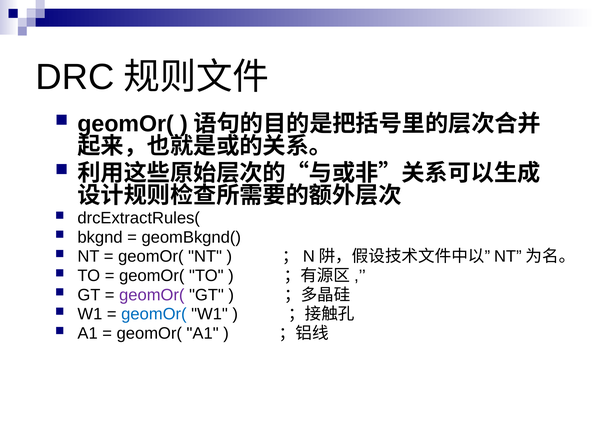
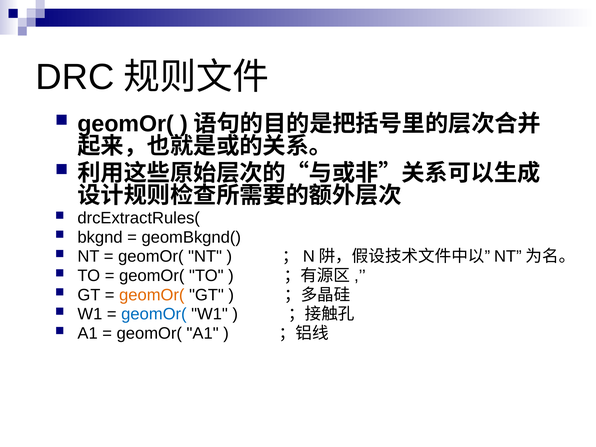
geomOr( at (152, 295) colour: purple -> orange
